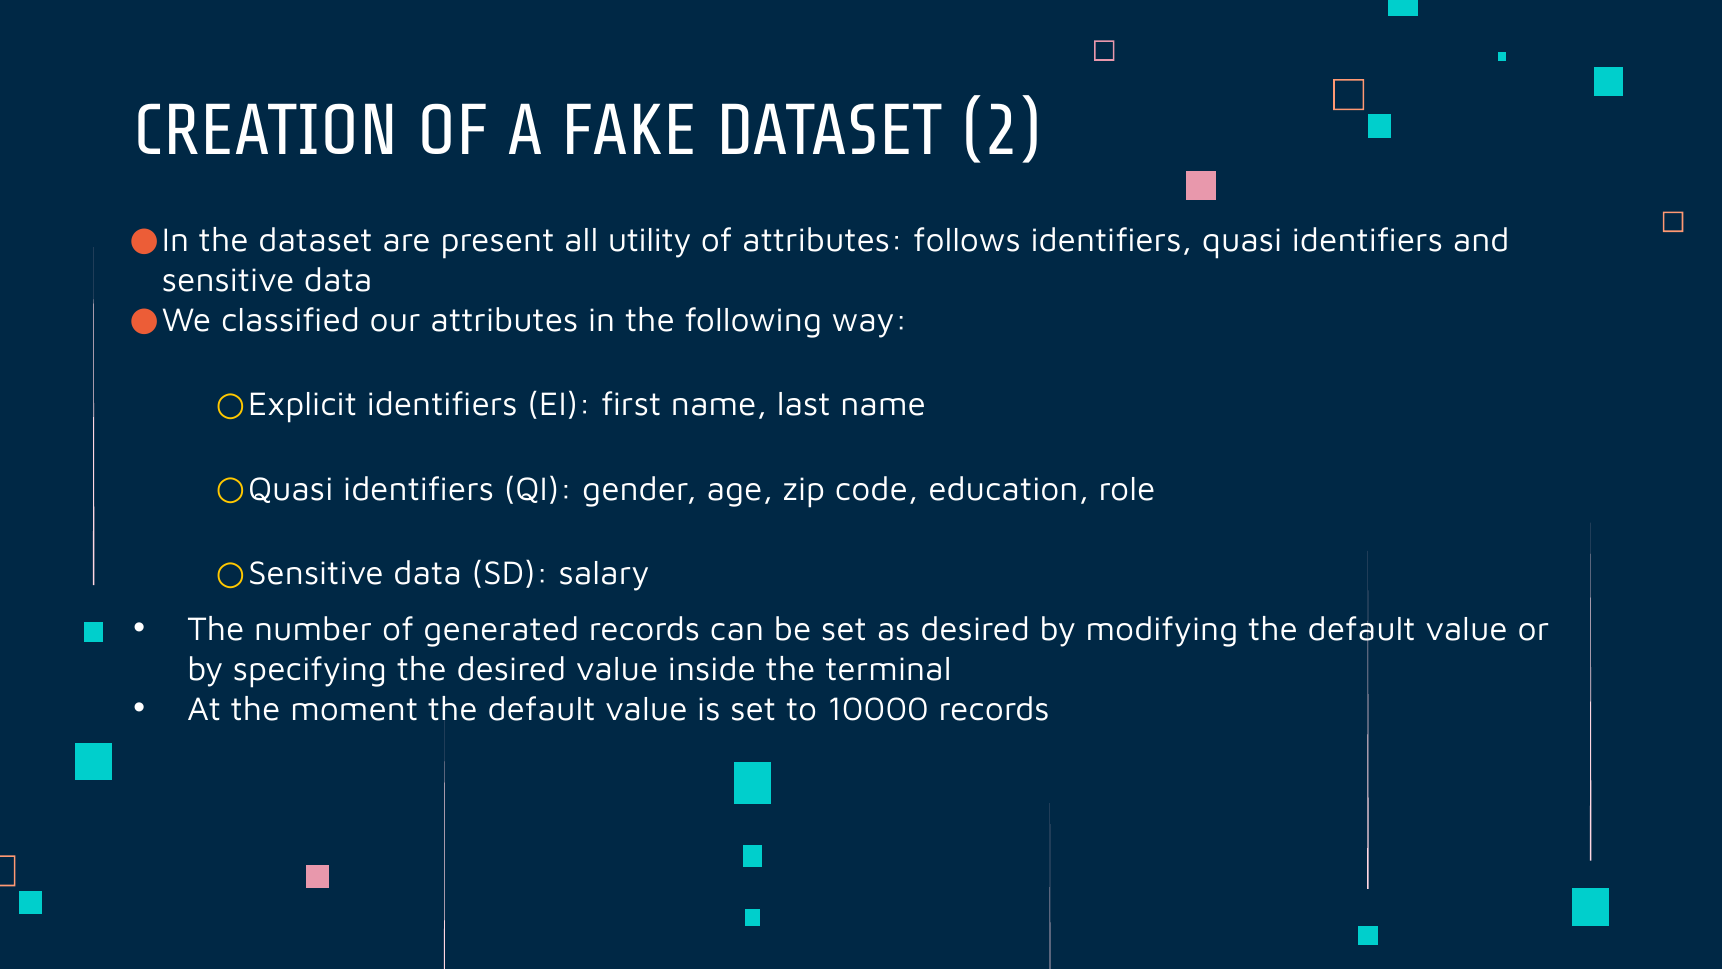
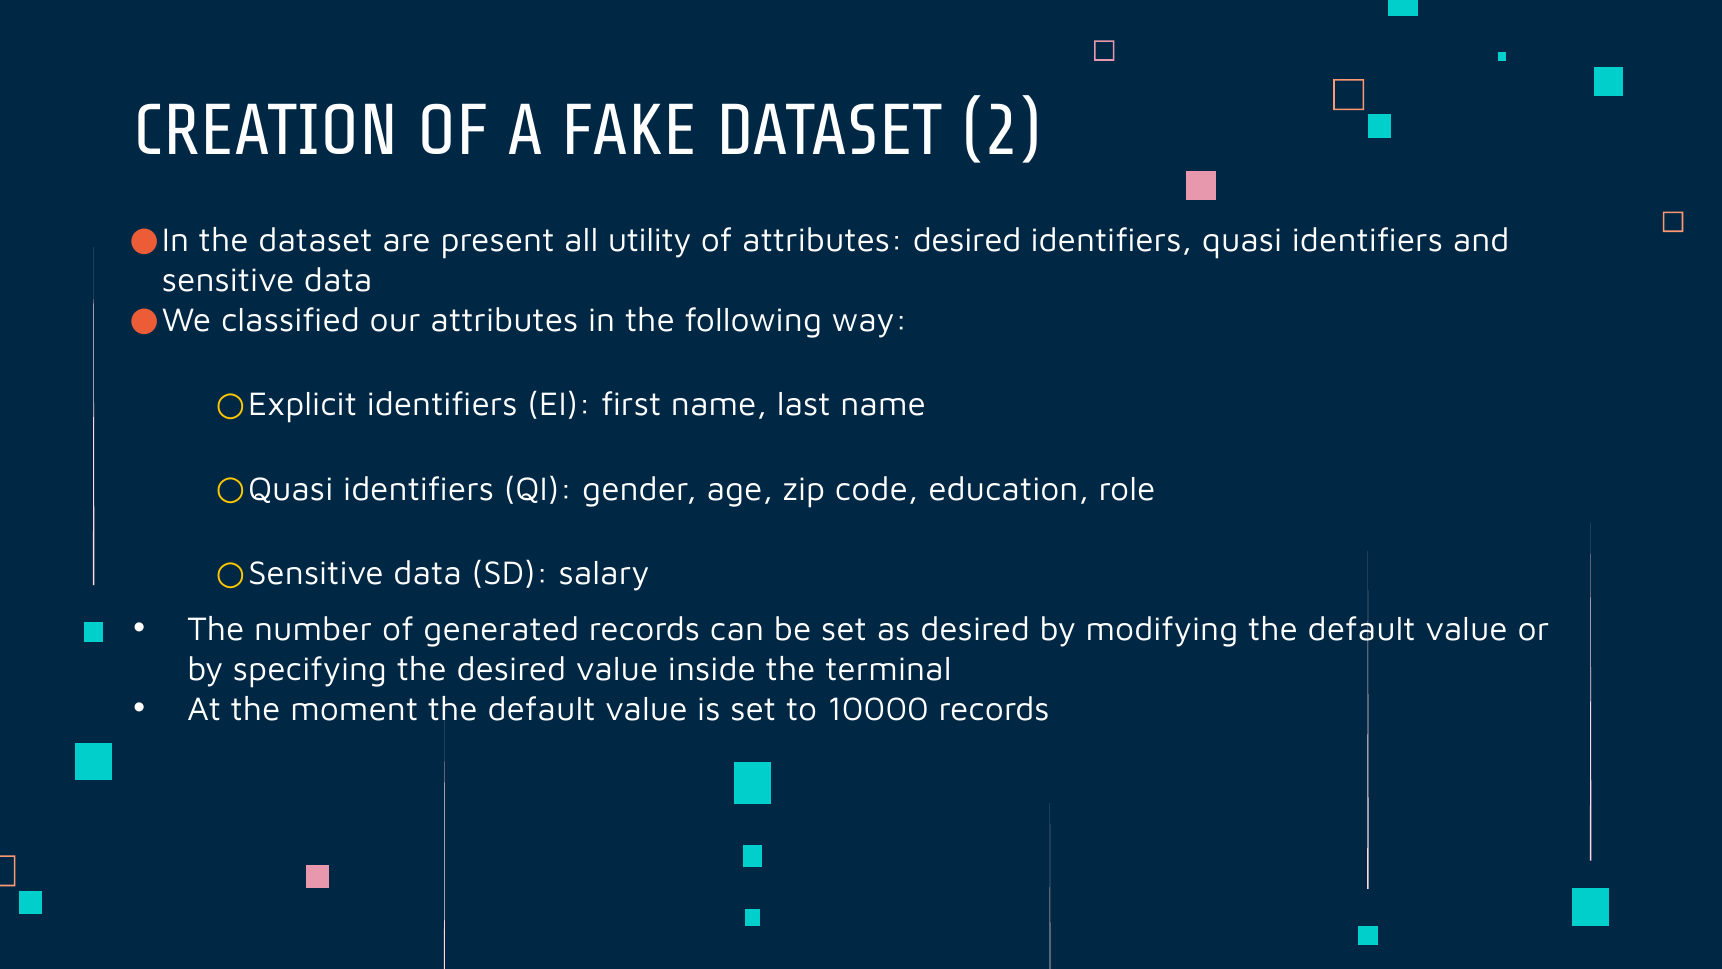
attributes follows: follows -> desired
